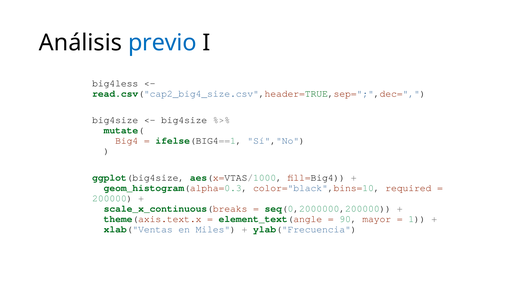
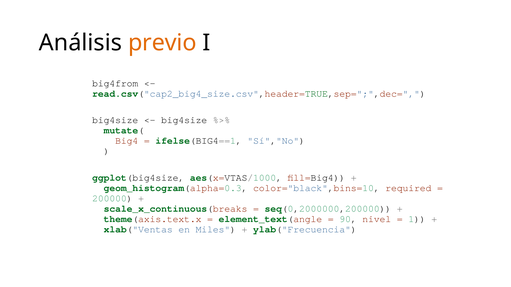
previo colour: blue -> orange
big4less: big4less -> big4from
mayor: mayor -> nivel
